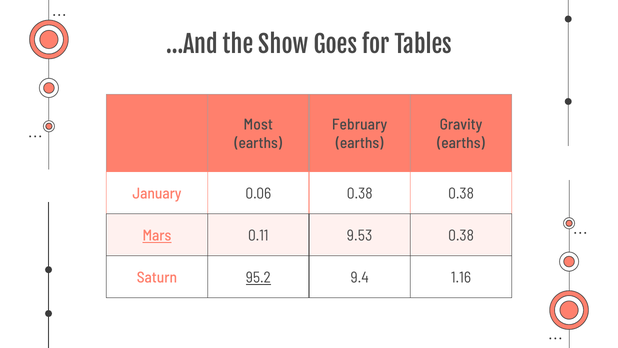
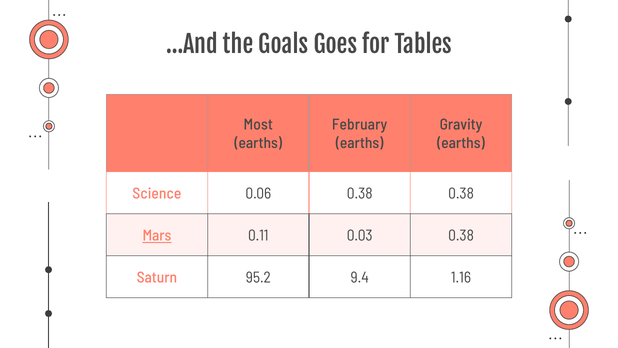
Show: Show -> Goals
January: January -> Science
9.53: 9.53 -> 0.03
95.2 underline: present -> none
